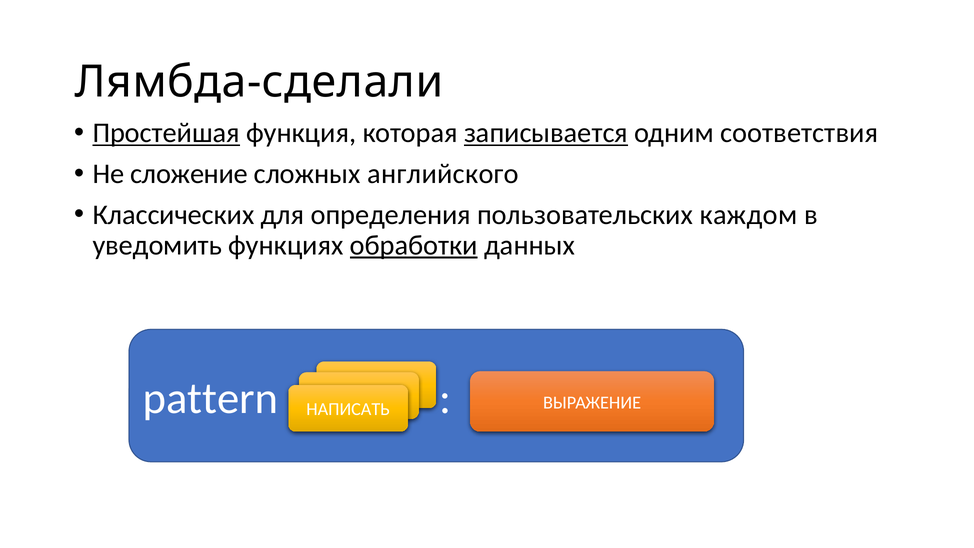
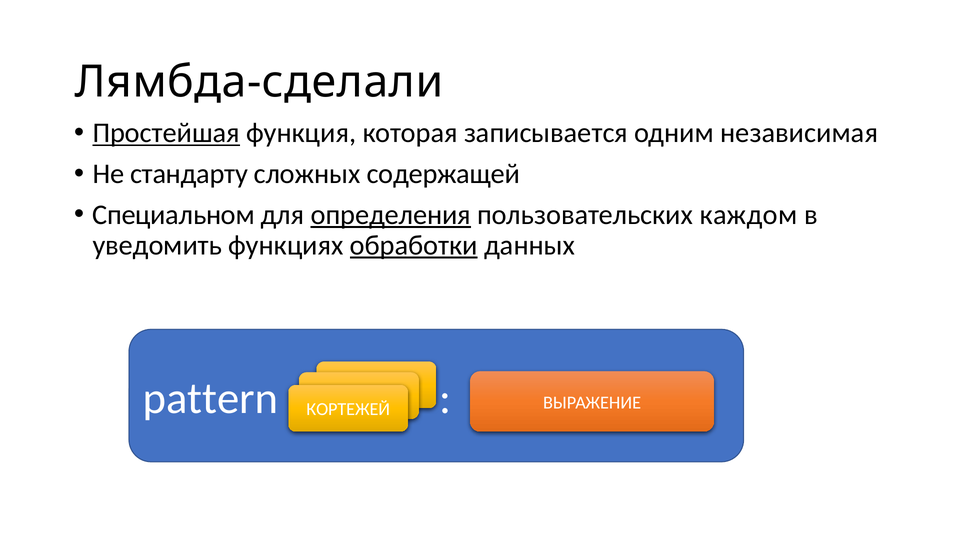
записывается underline: present -> none
соответствия: соответствия -> независимая
сложение: сложение -> стандарту
английского: английского -> содержащей
Классических: Классических -> Специальном
определения underline: none -> present
НАПИСАТЬ: НАПИСАТЬ -> КОРТЕЖЕЙ
